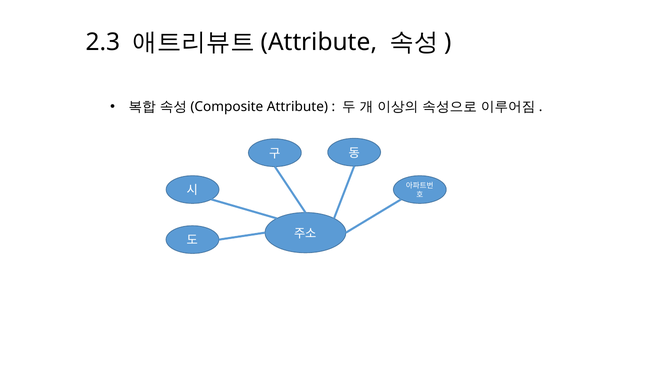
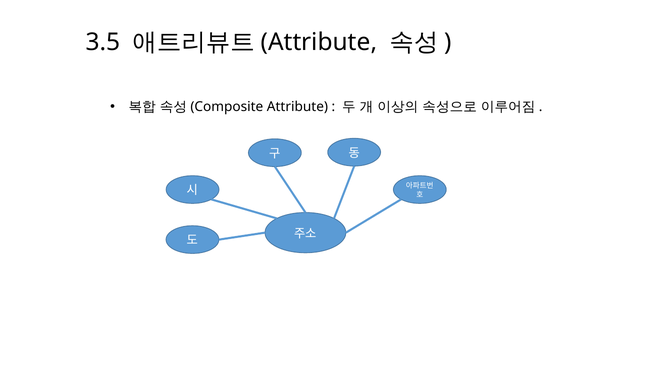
2.3: 2.3 -> 3.5
